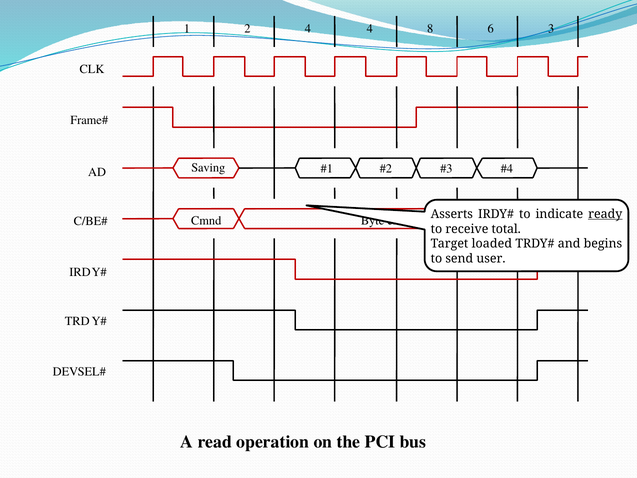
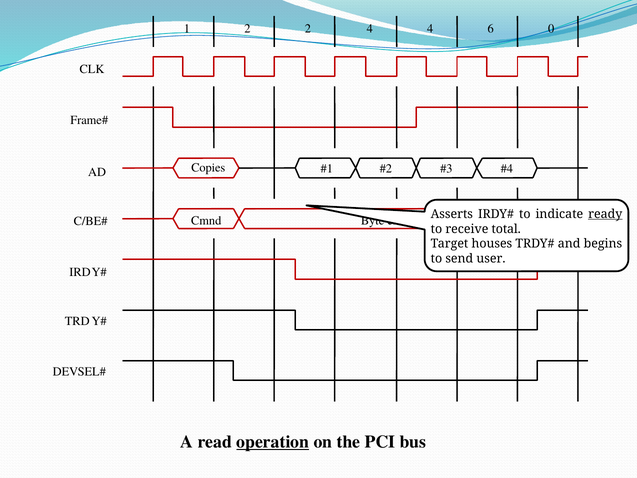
2 4: 4 -> 2
4 8: 8 -> 4
3: 3 -> 0
Saving: Saving -> Copies
loaded: loaded -> houses
operation underline: none -> present
